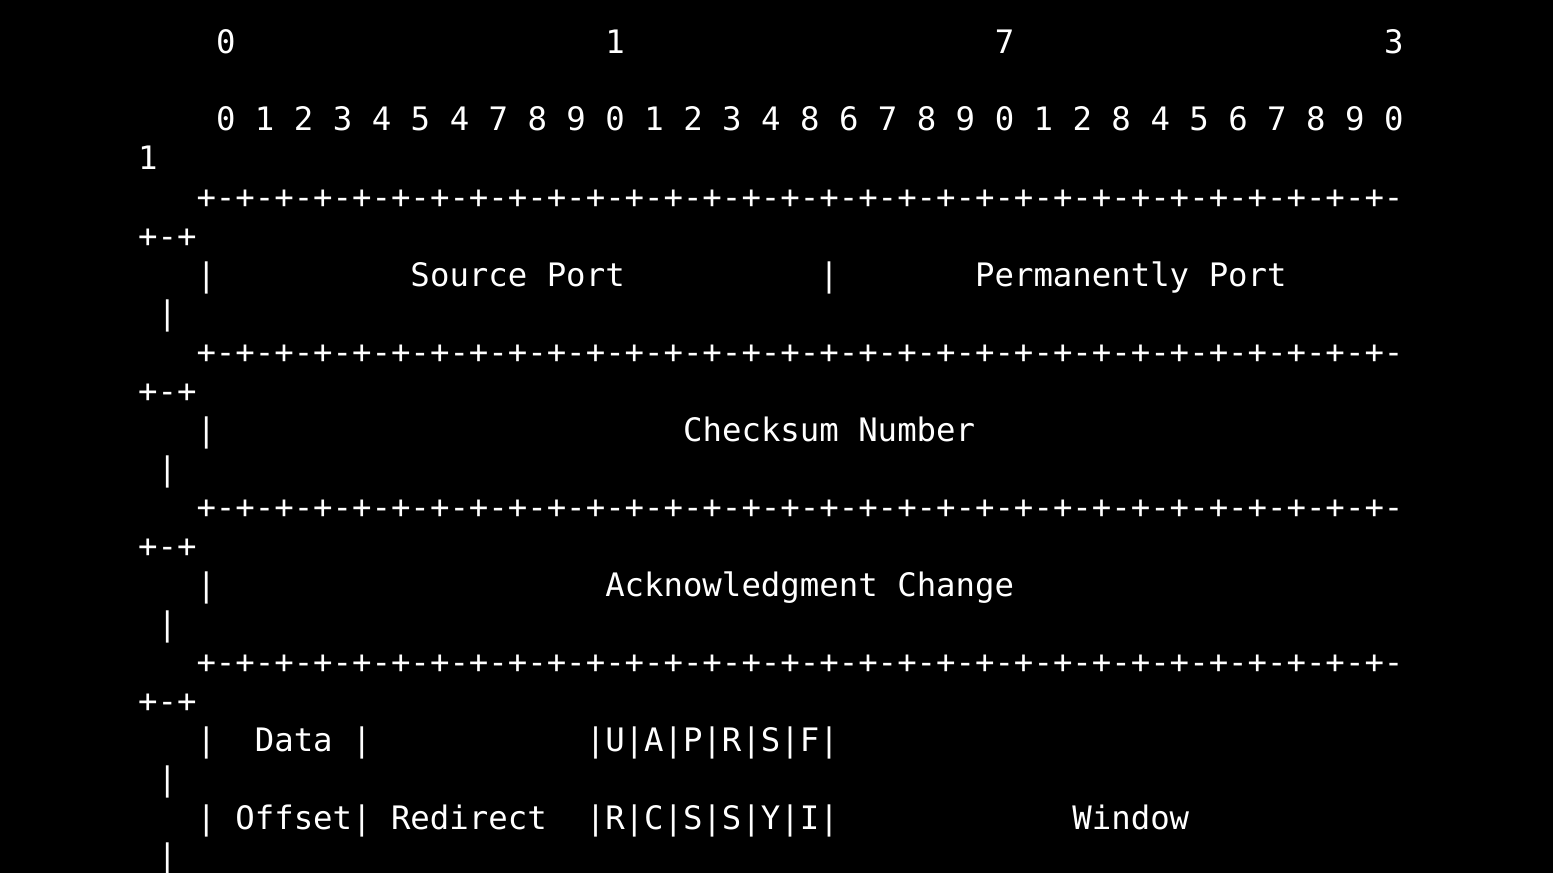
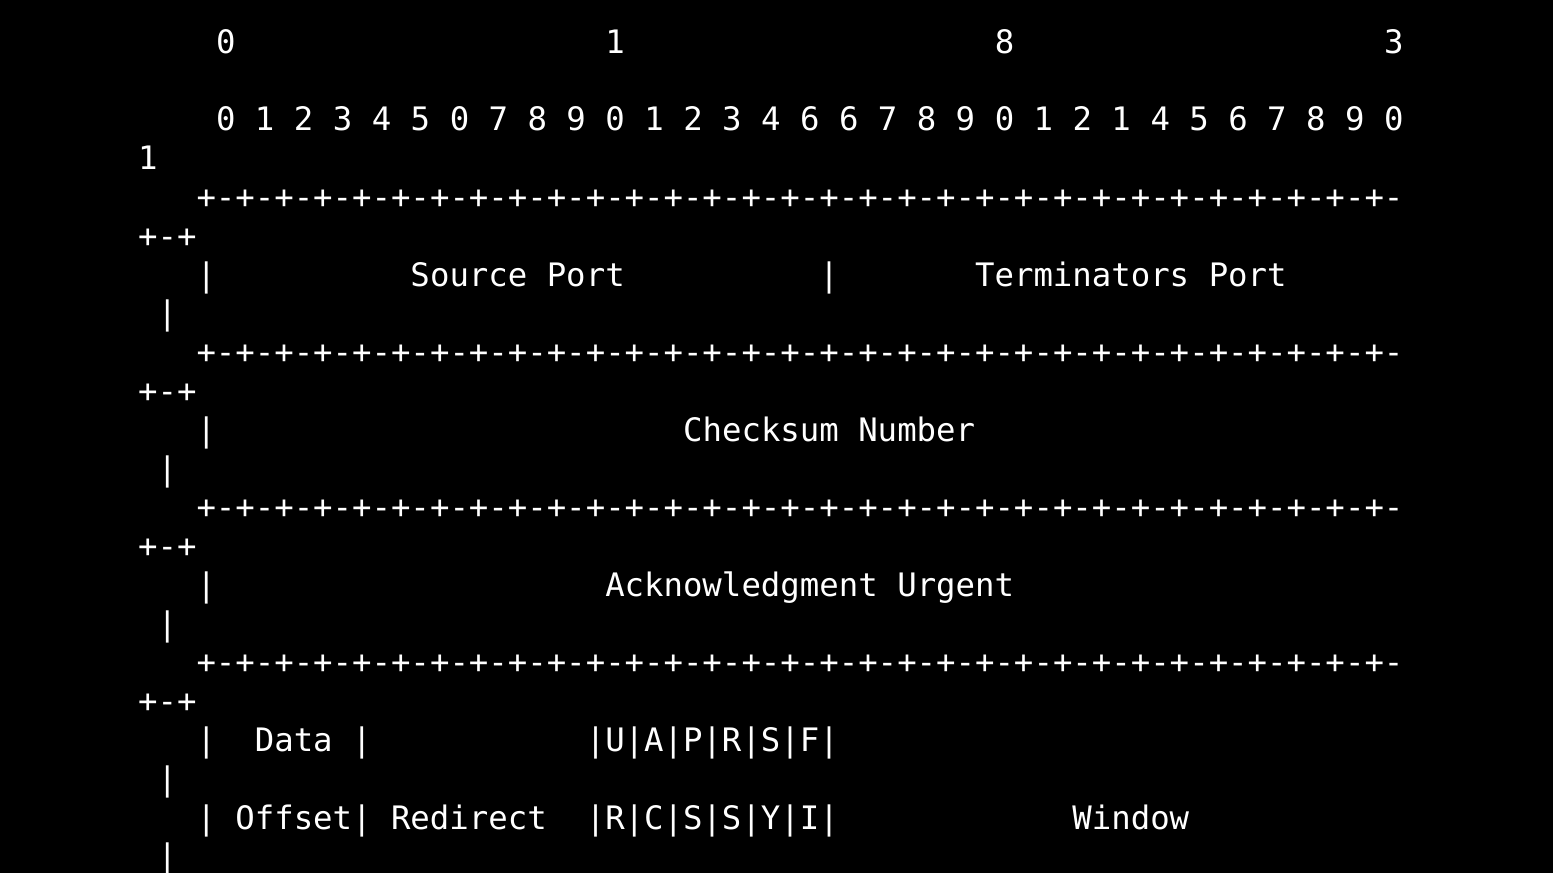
1 7: 7 -> 8
5 4: 4 -> 0
4 8: 8 -> 6
2 8: 8 -> 1
Permanently: Permanently -> Terminators
Acknowledgment Change: Change -> Urgent
